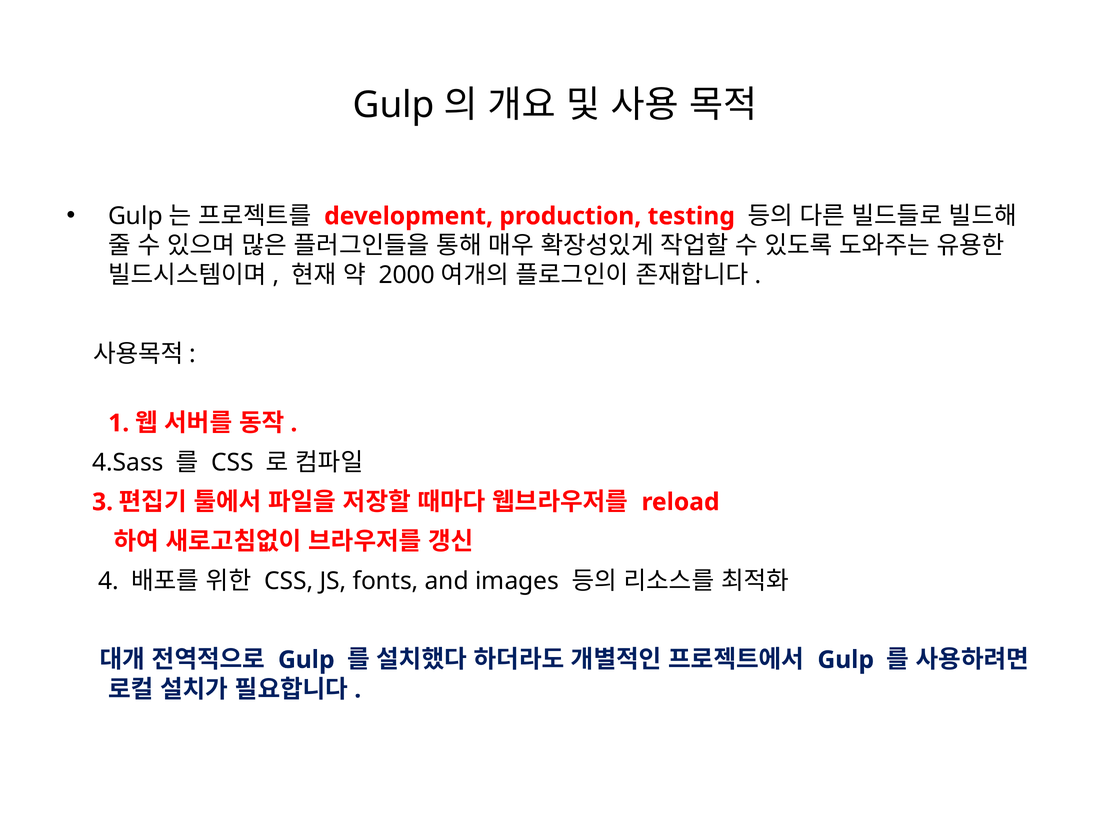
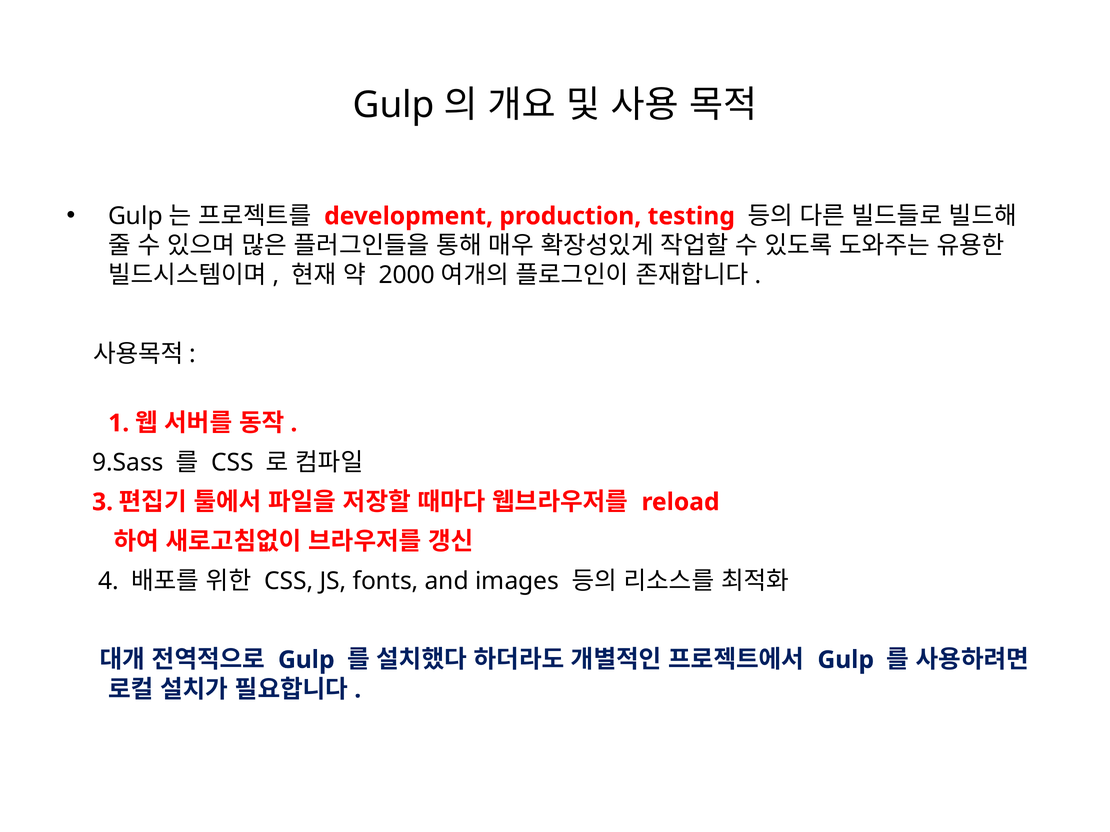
4.Sass: 4.Sass -> 9.Sass
